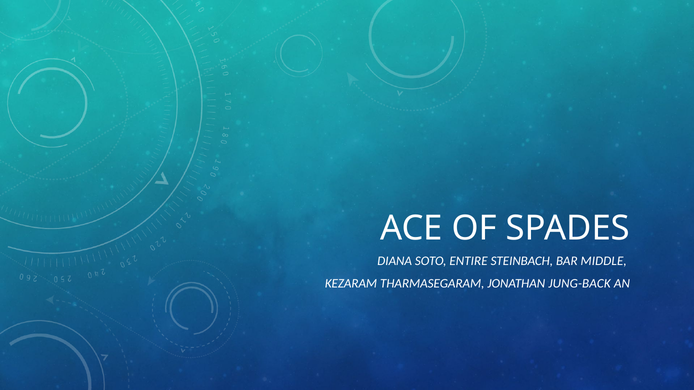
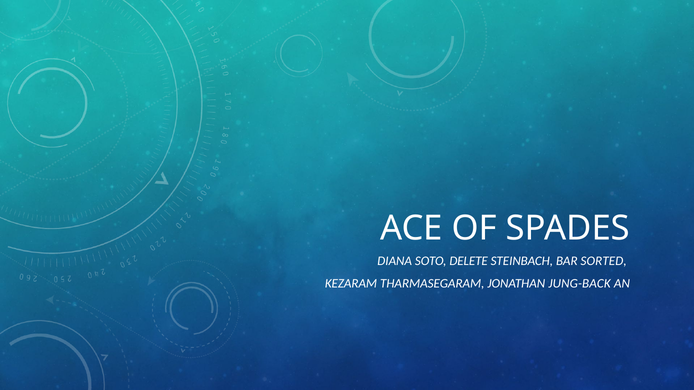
ENTIRE: ENTIRE -> DELETE
MIDDLE: MIDDLE -> SORTED
